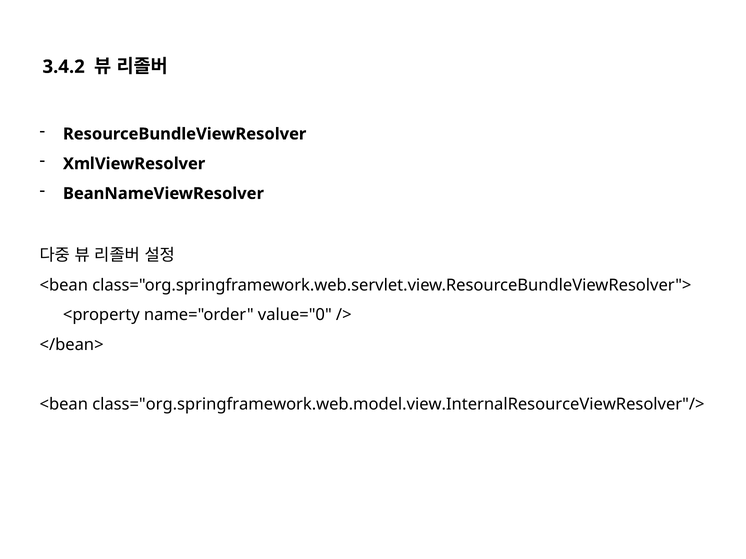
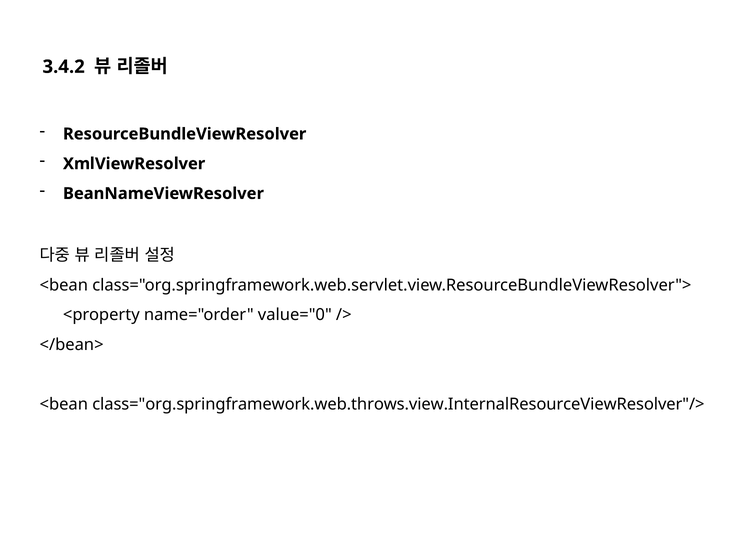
class="org.springframework.web.model.view.InternalResourceViewResolver"/>: class="org.springframework.web.model.view.InternalResourceViewResolver"/> -> class="org.springframework.web.throws.view.InternalResourceViewResolver"/>
